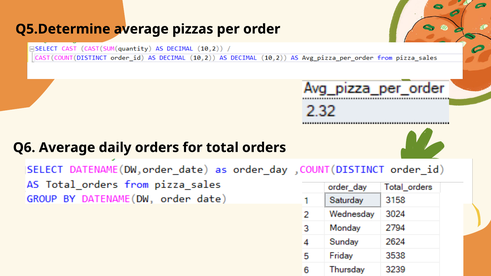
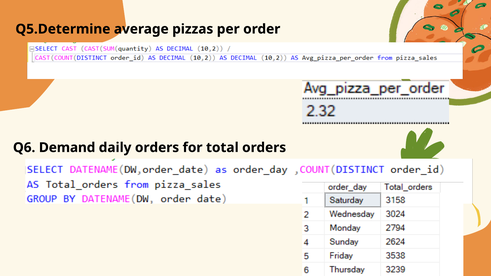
Q6 Average: Average -> Demand
